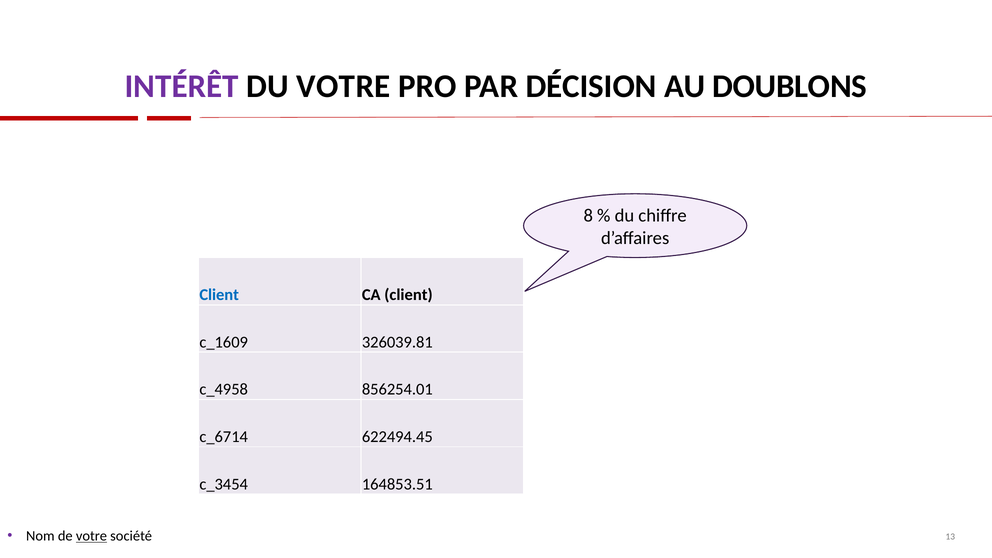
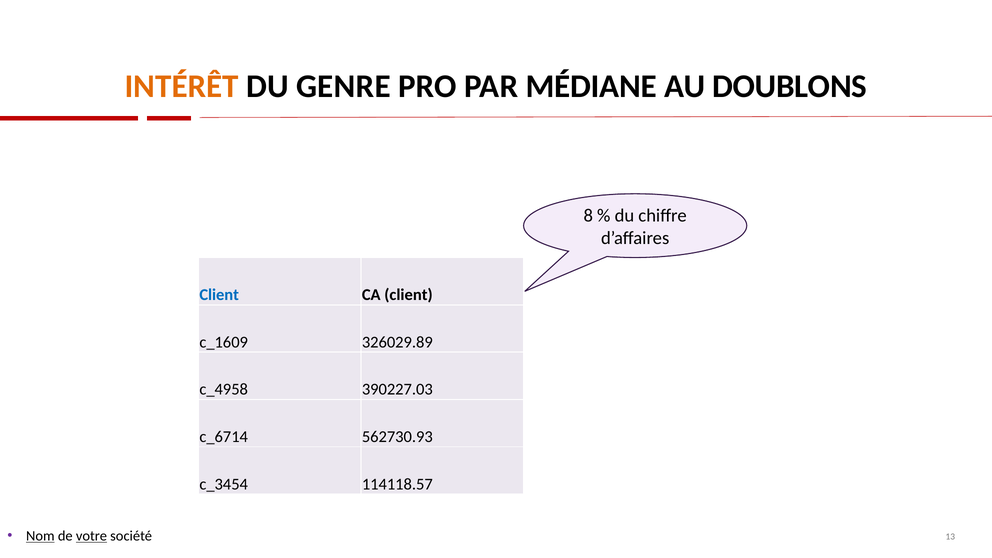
INTÉRÊT colour: purple -> orange
DU VOTRE: VOTRE -> GENRE
DÉCISION: DÉCISION -> MÉDIANE
326039.81: 326039.81 -> 326029.89
856254.01: 856254.01 -> 390227.03
622494.45: 622494.45 -> 562730.93
164853.51: 164853.51 -> 114118.57
Nom underline: none -> present
